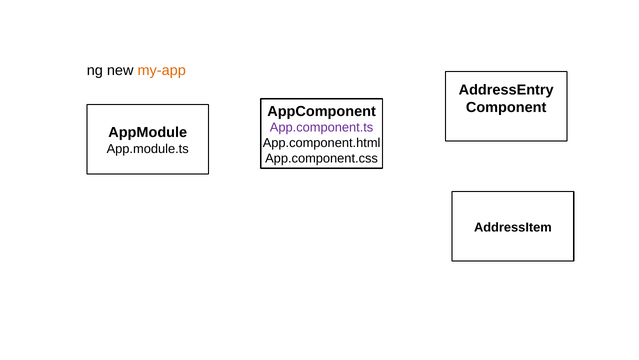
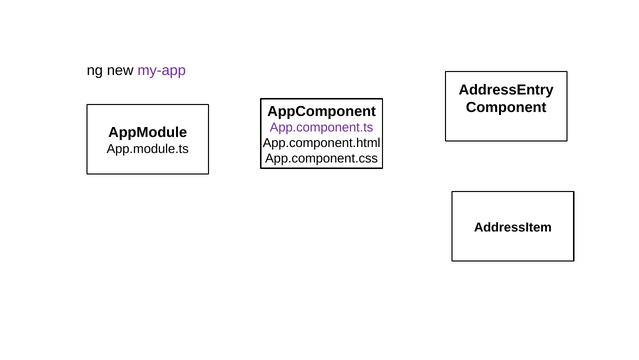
my-app colour: orange -> purple
